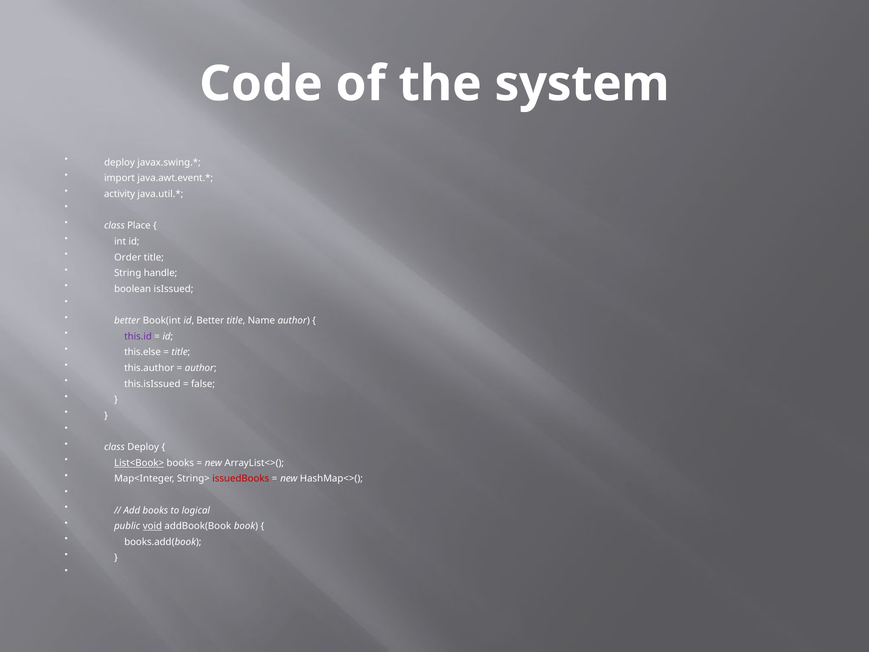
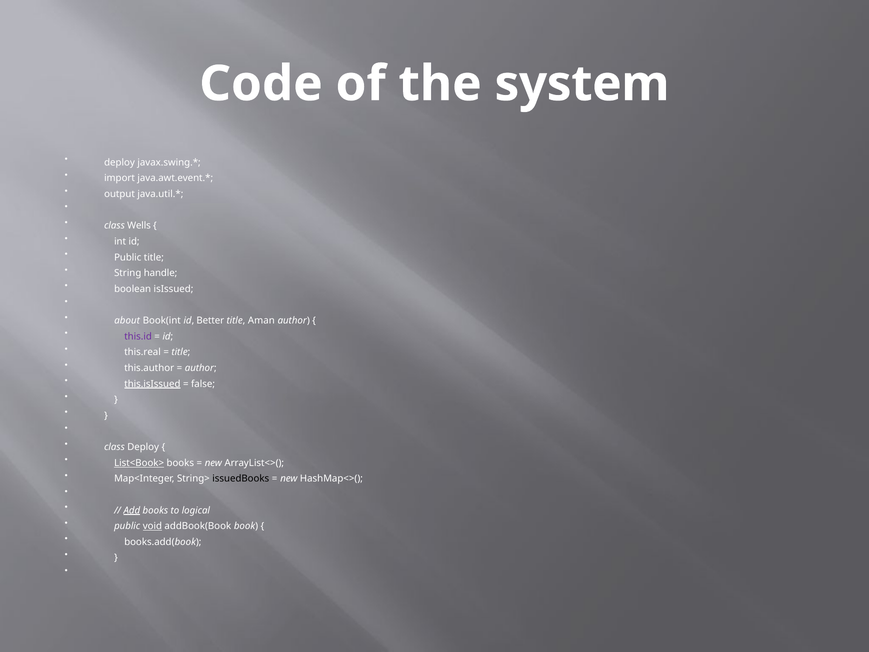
activity: activity -> output
Place: Place -> Wells
Order at (128, 257): Order -> Public
better at (127, 320): better -> about
Name: Name -> Aman
this.else: this.else -> this.real
this.isIssued underline: none -> present
issuedBooks colour: red -> black
Add underline: none -> present
